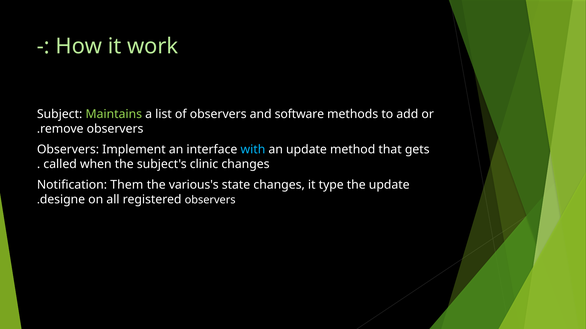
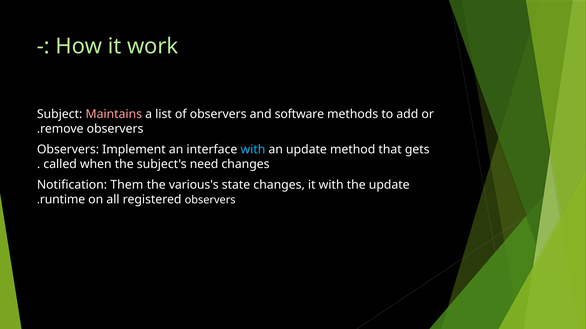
Maintains colour: light green -> pink
clinic: clinic -> need
it type: type -> with
designe: designe -> runtime
